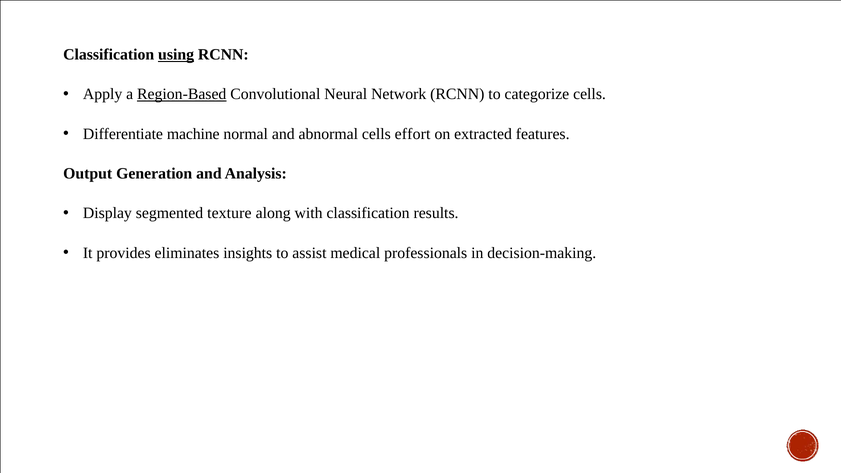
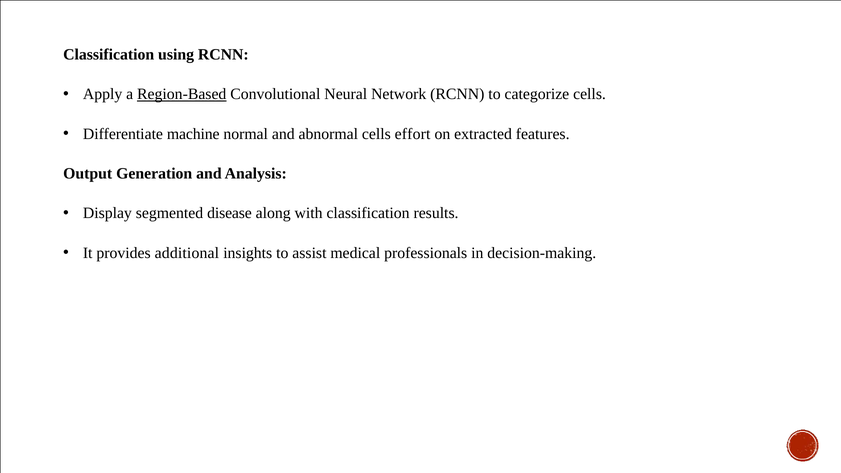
using underline: present -> none
texture: texture -> disease
eliminates: eliminates -> additional
